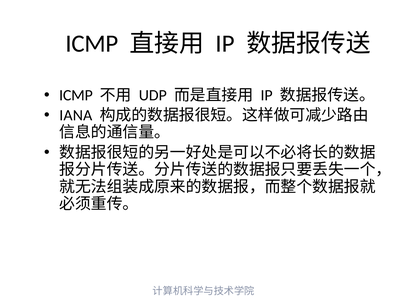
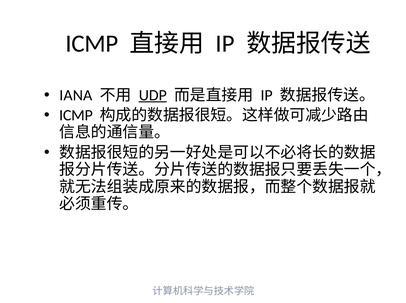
ICMP at (76, 95): ICMP -> IANA
UDP underline: none -> present
IANA at (76, 116): IANA -> ICMP
